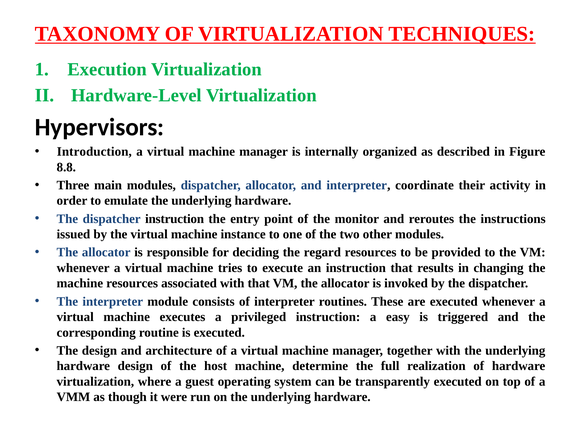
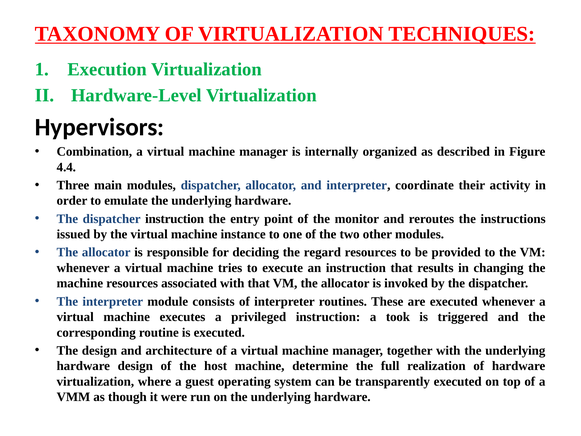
Introduction: Introduction -> Combination
8.8: 8.8 -> 4.4
easy: easy -> took
